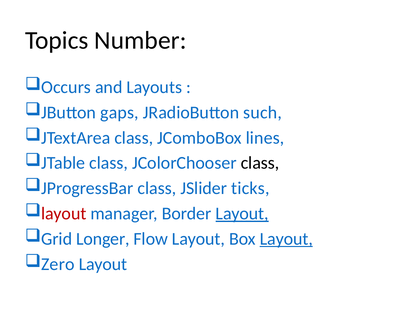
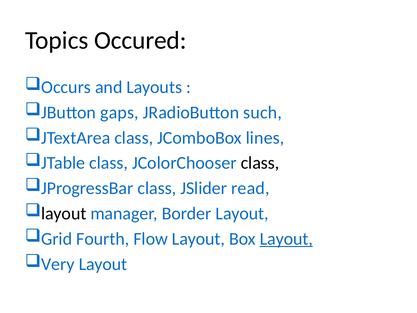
Number: Number -> Occured
ticks: ticks -> read
layout at (64, 213) colour: red -> black
Layout at (242, 213) underline: present -> none
Longer: Longer -> Fourth
Zero: Zero -> Very
